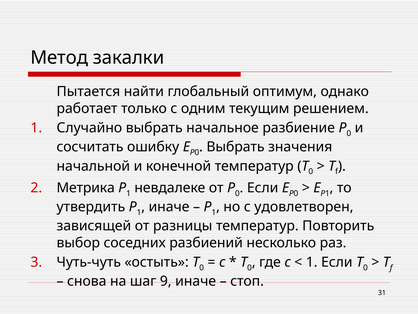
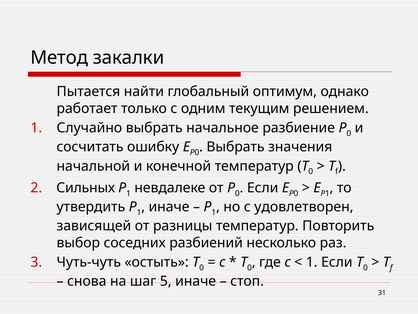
Метрика: Метрика -> Сильных
9: 9 -> 5
